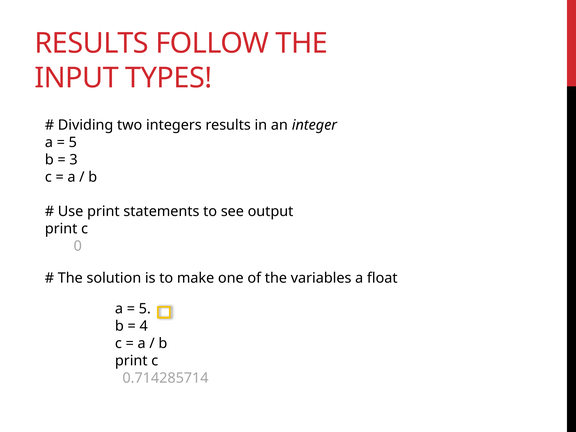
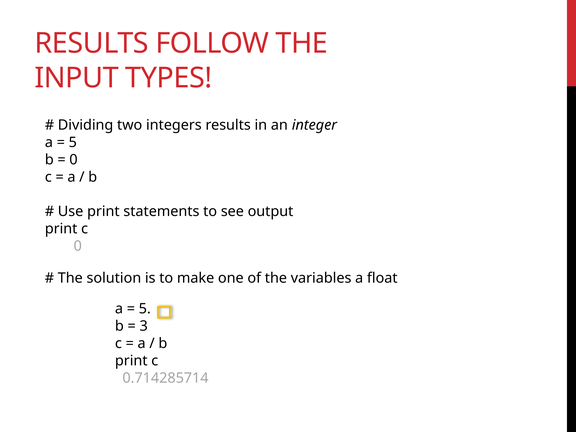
3 at (74, 160): 3 -> 0
4: 4 -> 3
